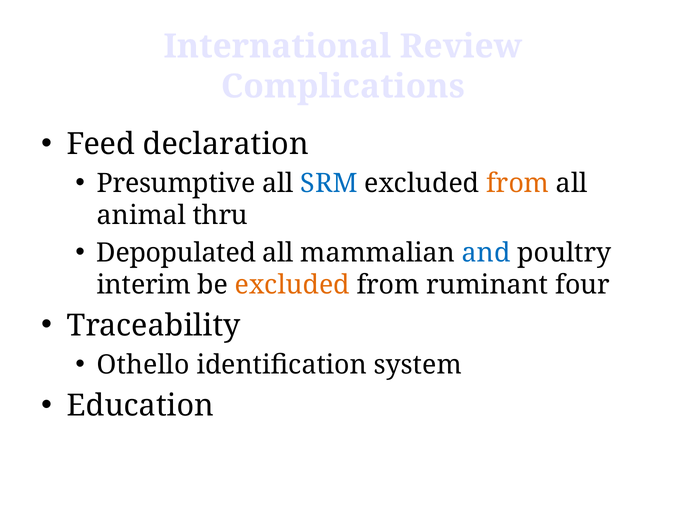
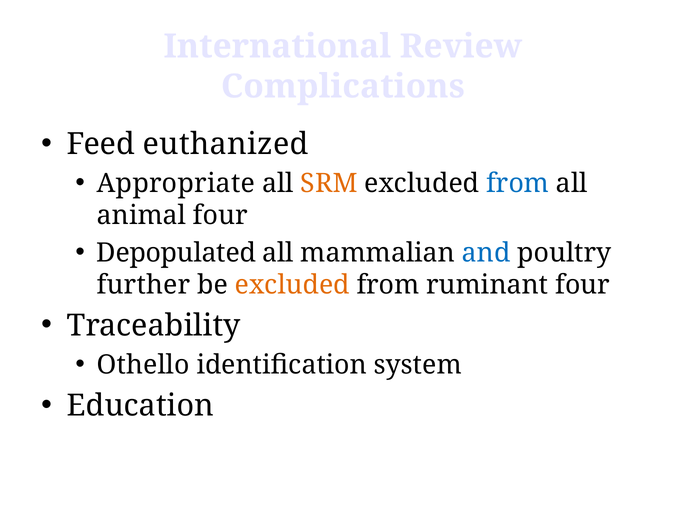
declaration: declaration -> euthanized
Presumptive: Presumptive -> Appropriate
SRM colour: blue -> orange
from at (518, 183) colour: orange -> blue
animal thru: thru -> four
interim: interim -> further
